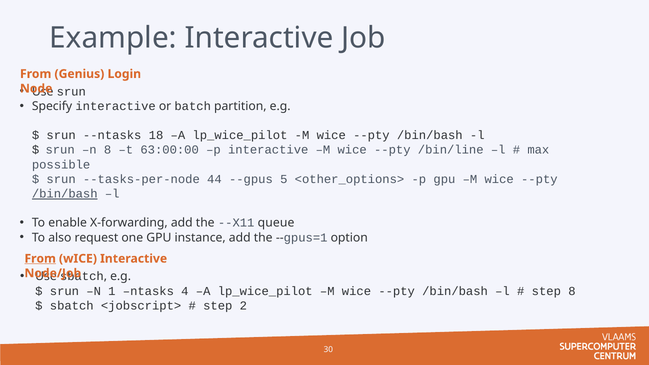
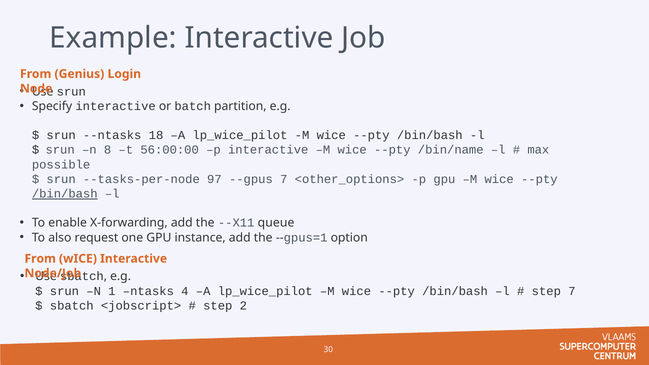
63:00:00: 63:00:00 -> 56:00:00
/bin/line: /bin/line -> /bin/name
44: 44 -> 97
--gpus 5: 5 -> 7
From at (40, 259) underline: present -> none
step 8: 8 -> 7
